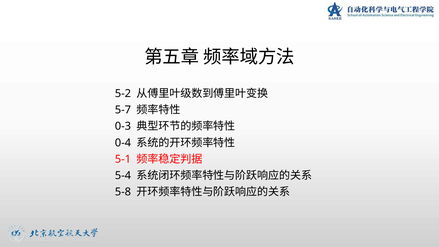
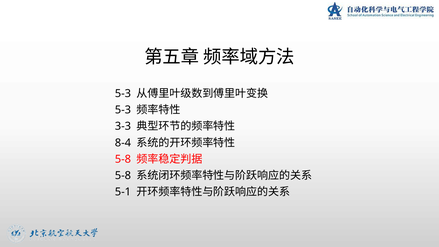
5-2 at (123, 93): 5-2 -> 5-3
5-7 at (123, 110): 5-7 -> 5-3
0-3: 0-3 -> 3-3
0-4: 0-4 -> 8-4
5-1 at (123, 159): 5-1 -> 5-8
5-4 at (123, 176): 5-4 -> 5-8
5-8: 5-8 -> 5-1
